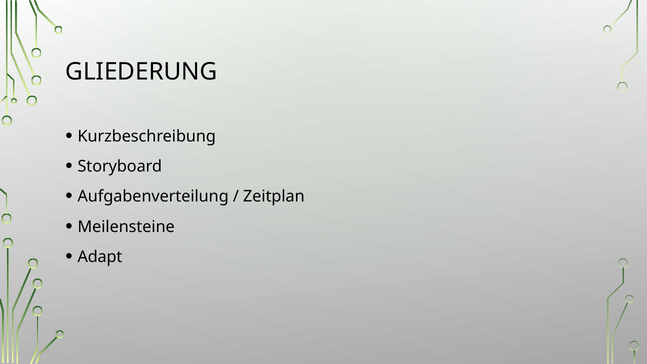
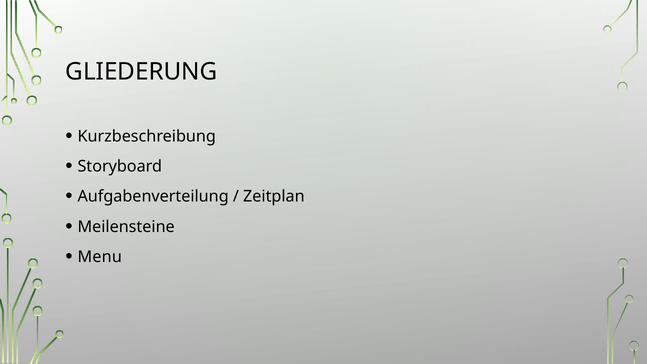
Adapt: Adapt -> Menu
